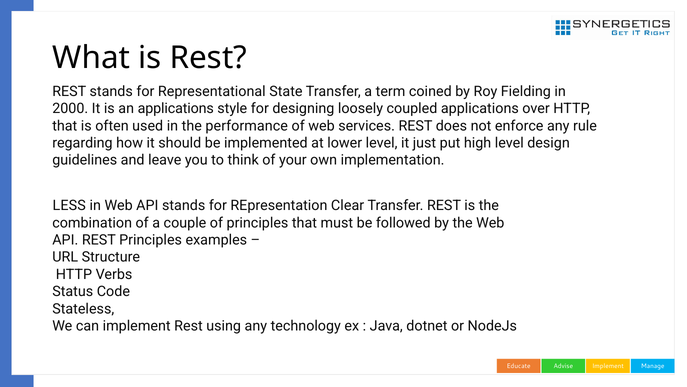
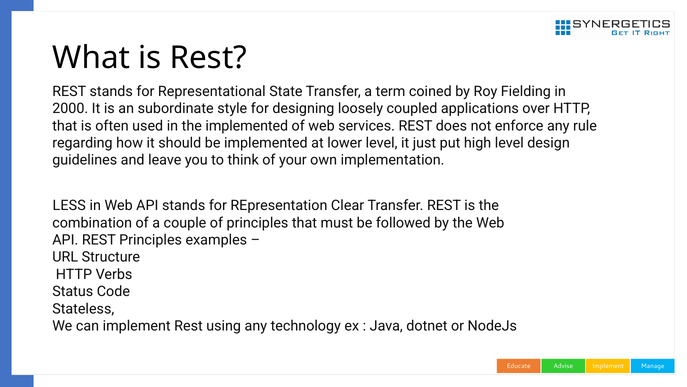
an applications: applications -> subordinate
the performance: performance -> implemented
